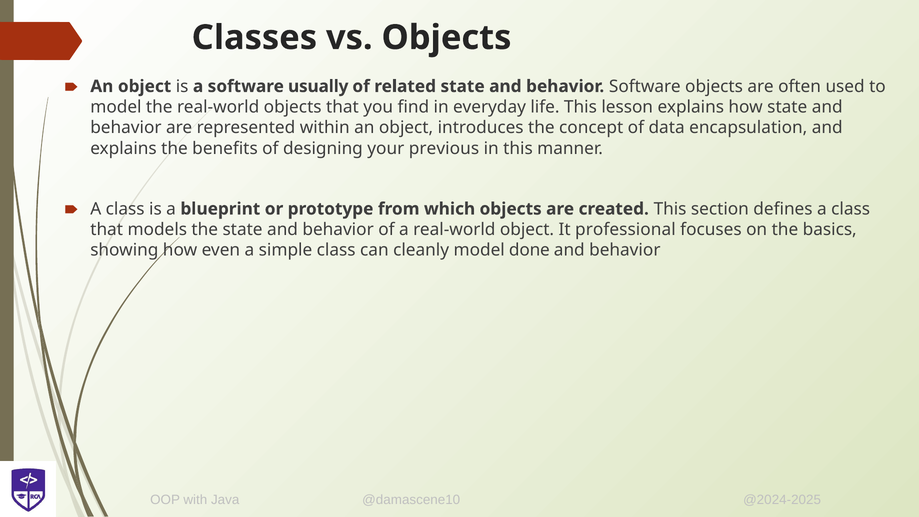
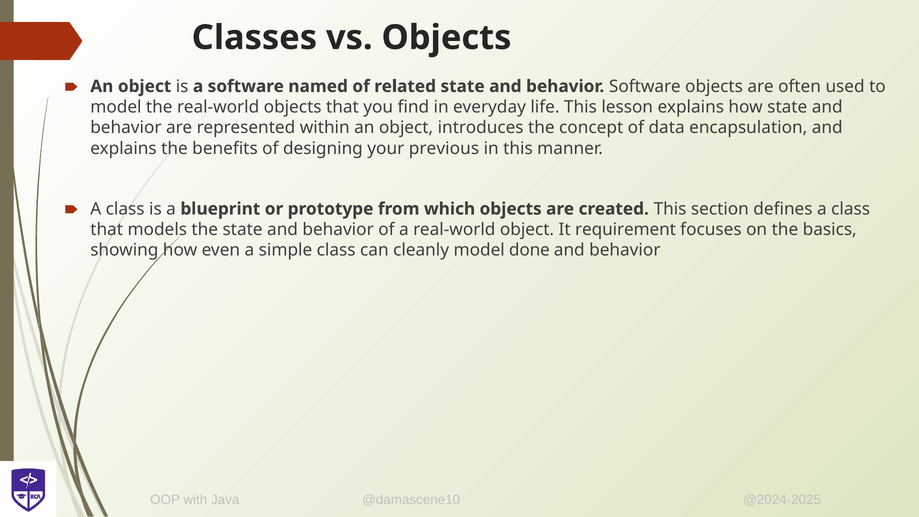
usually: usually -> named
professional: professional -> requirement
